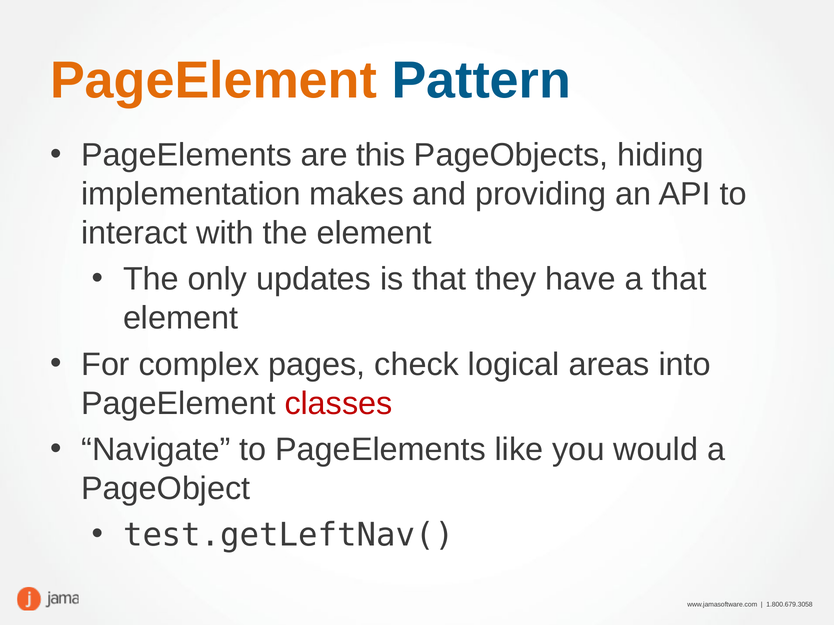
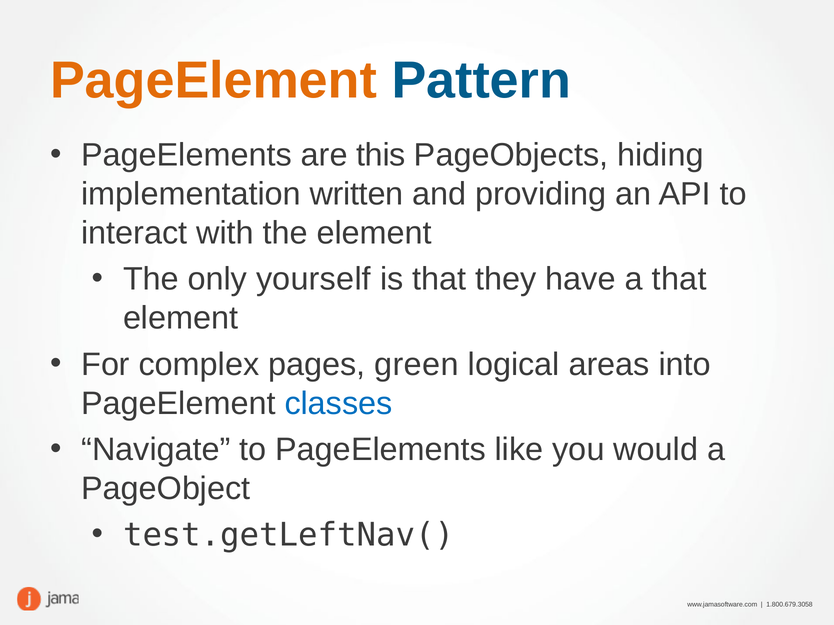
makes: makes -> written
updates: updates -> yourself
check: check -> green
classes colour: red -> blue
